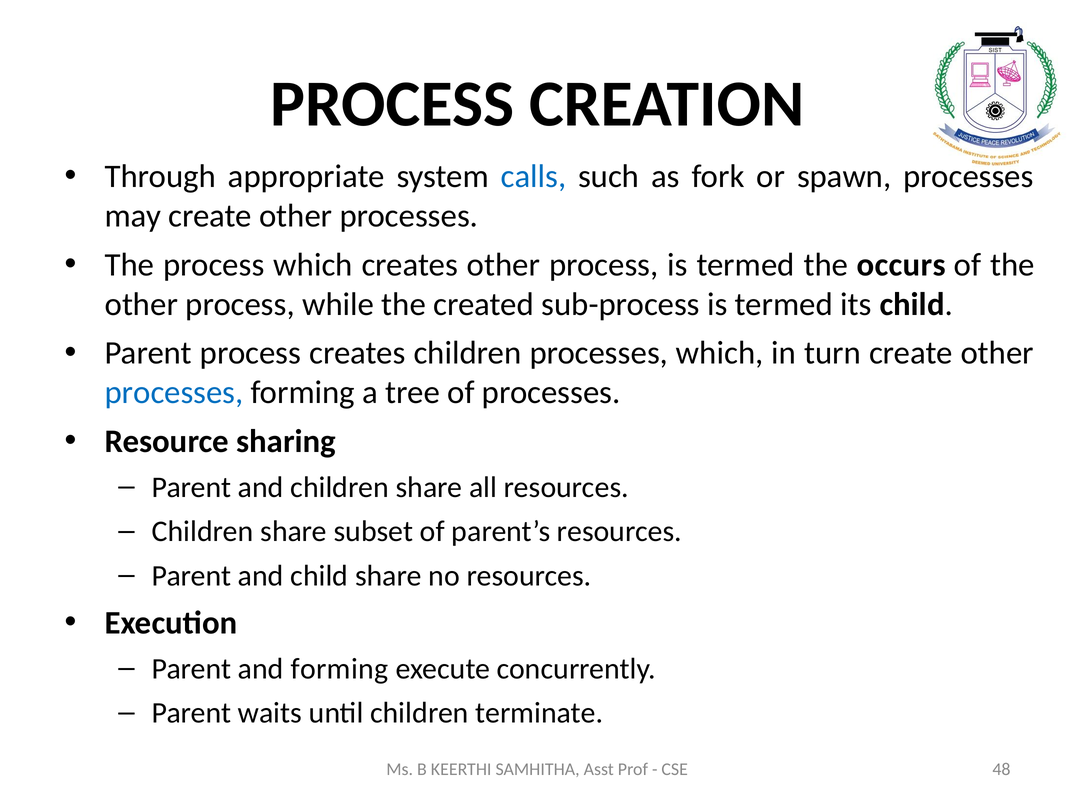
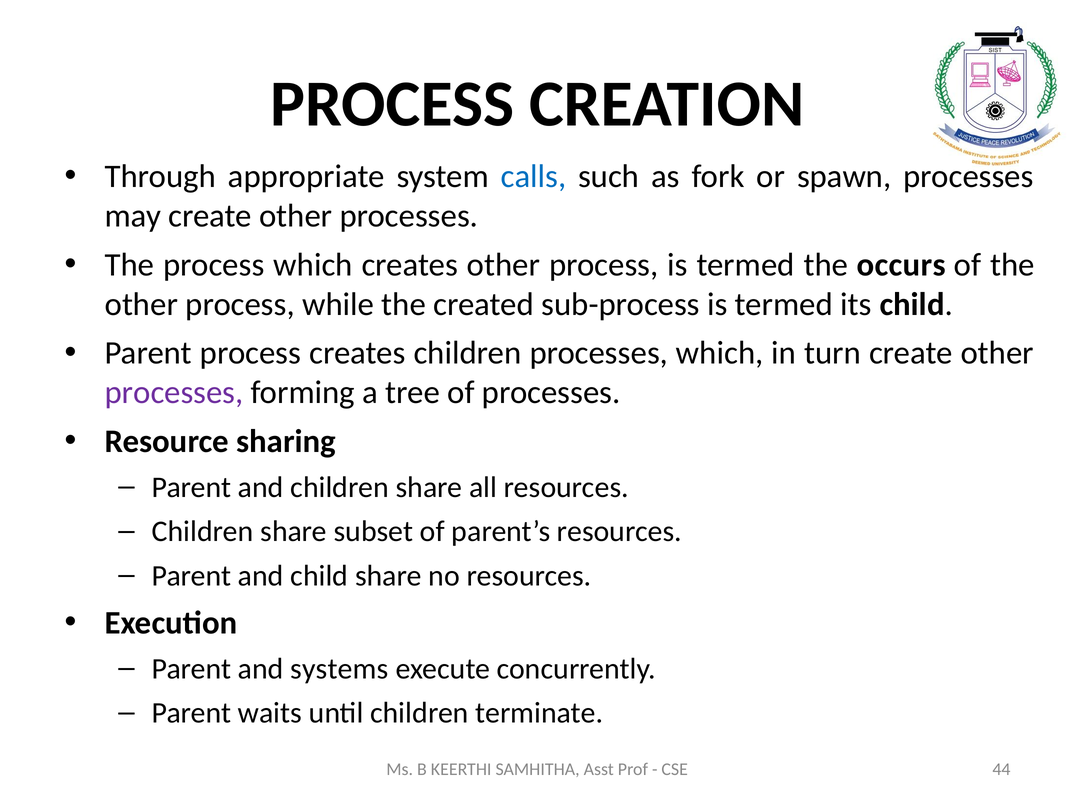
processes at (174, 393) colour: blue -> purple
and forming: forming -> systems
48: 48 -> 44
